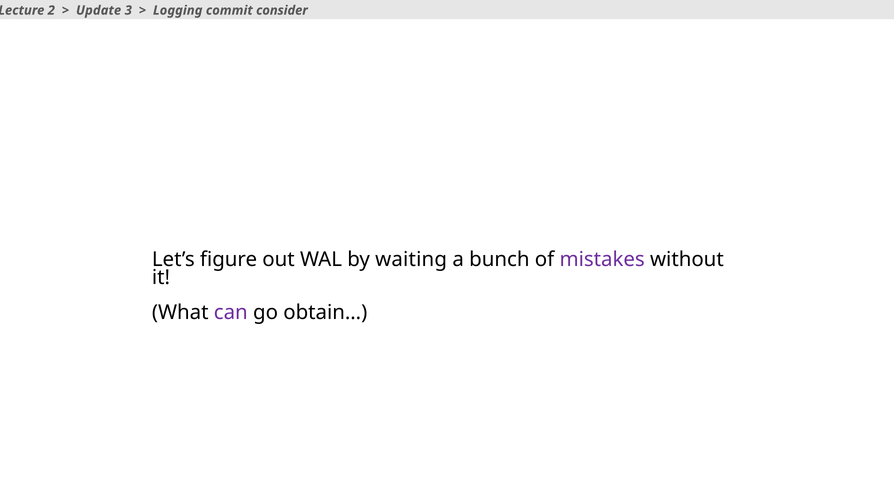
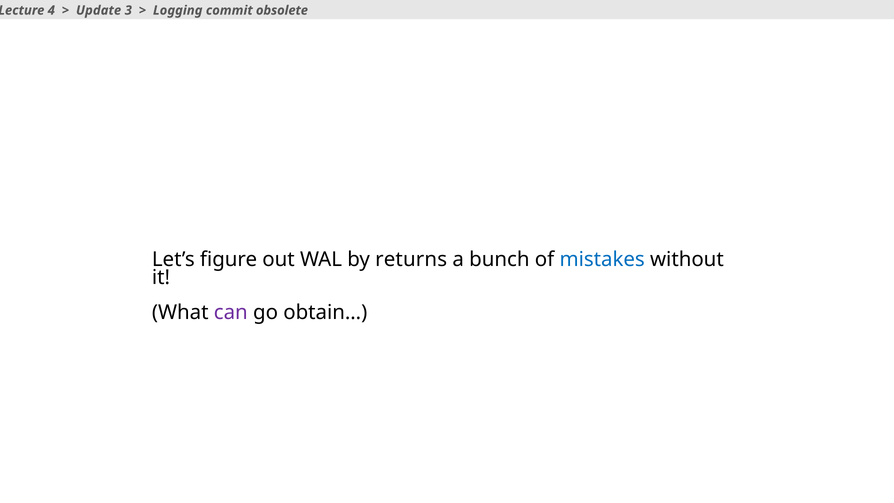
2: 2 -> 4
consider: consider -> obsolete
waiting: waiting -> returns
mistakes colour: purple -> blue
